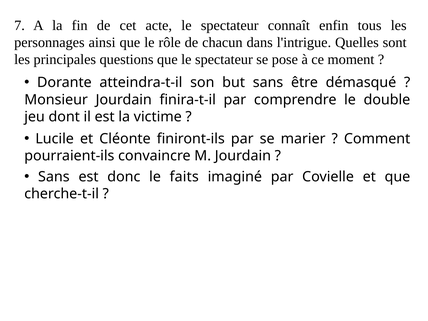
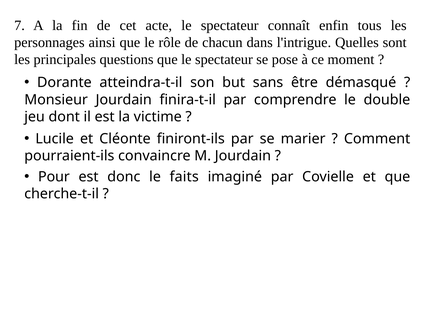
Sans at (54, 177): Sans -> Pour
